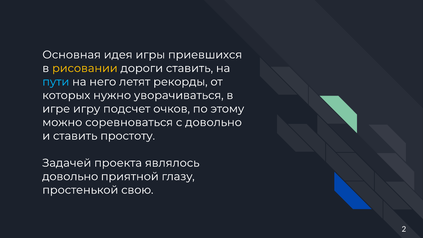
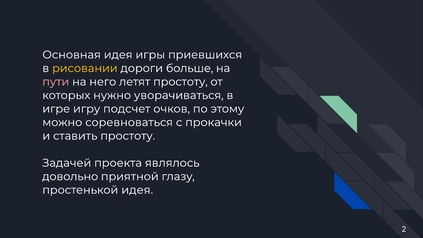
дороги ставить: ставить -> больше
пути colour: light blue -> pink
летят рекорды: рекорды -> простоту
с довольно: довольно -> прокачки
простенькой свою: свою -> идея
